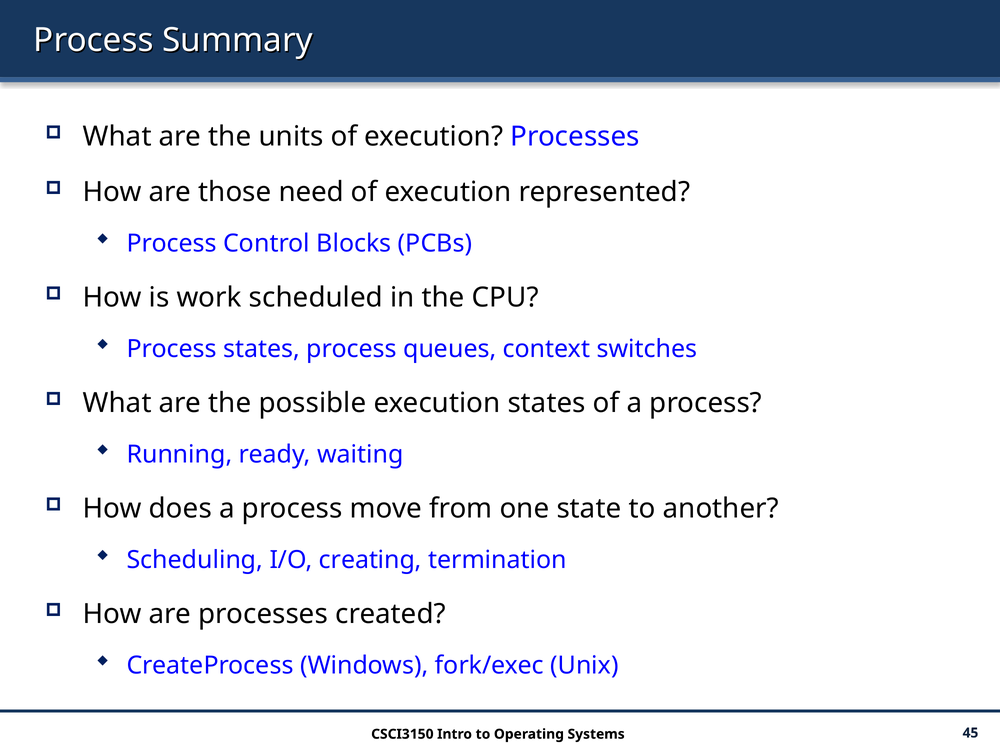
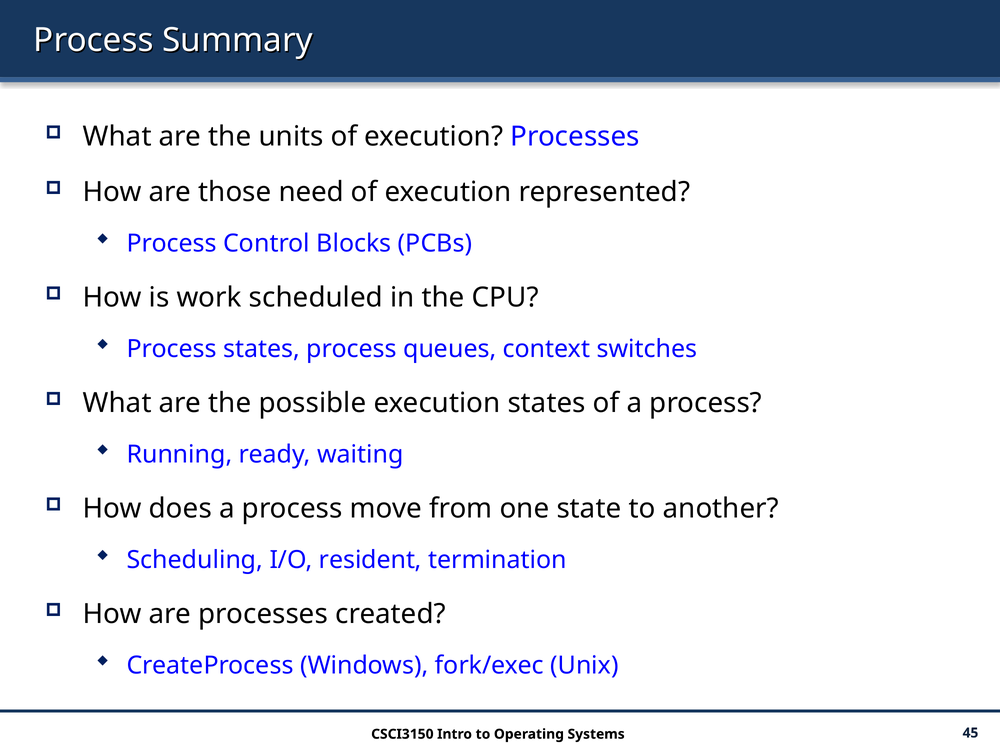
creating: creating -> resident
